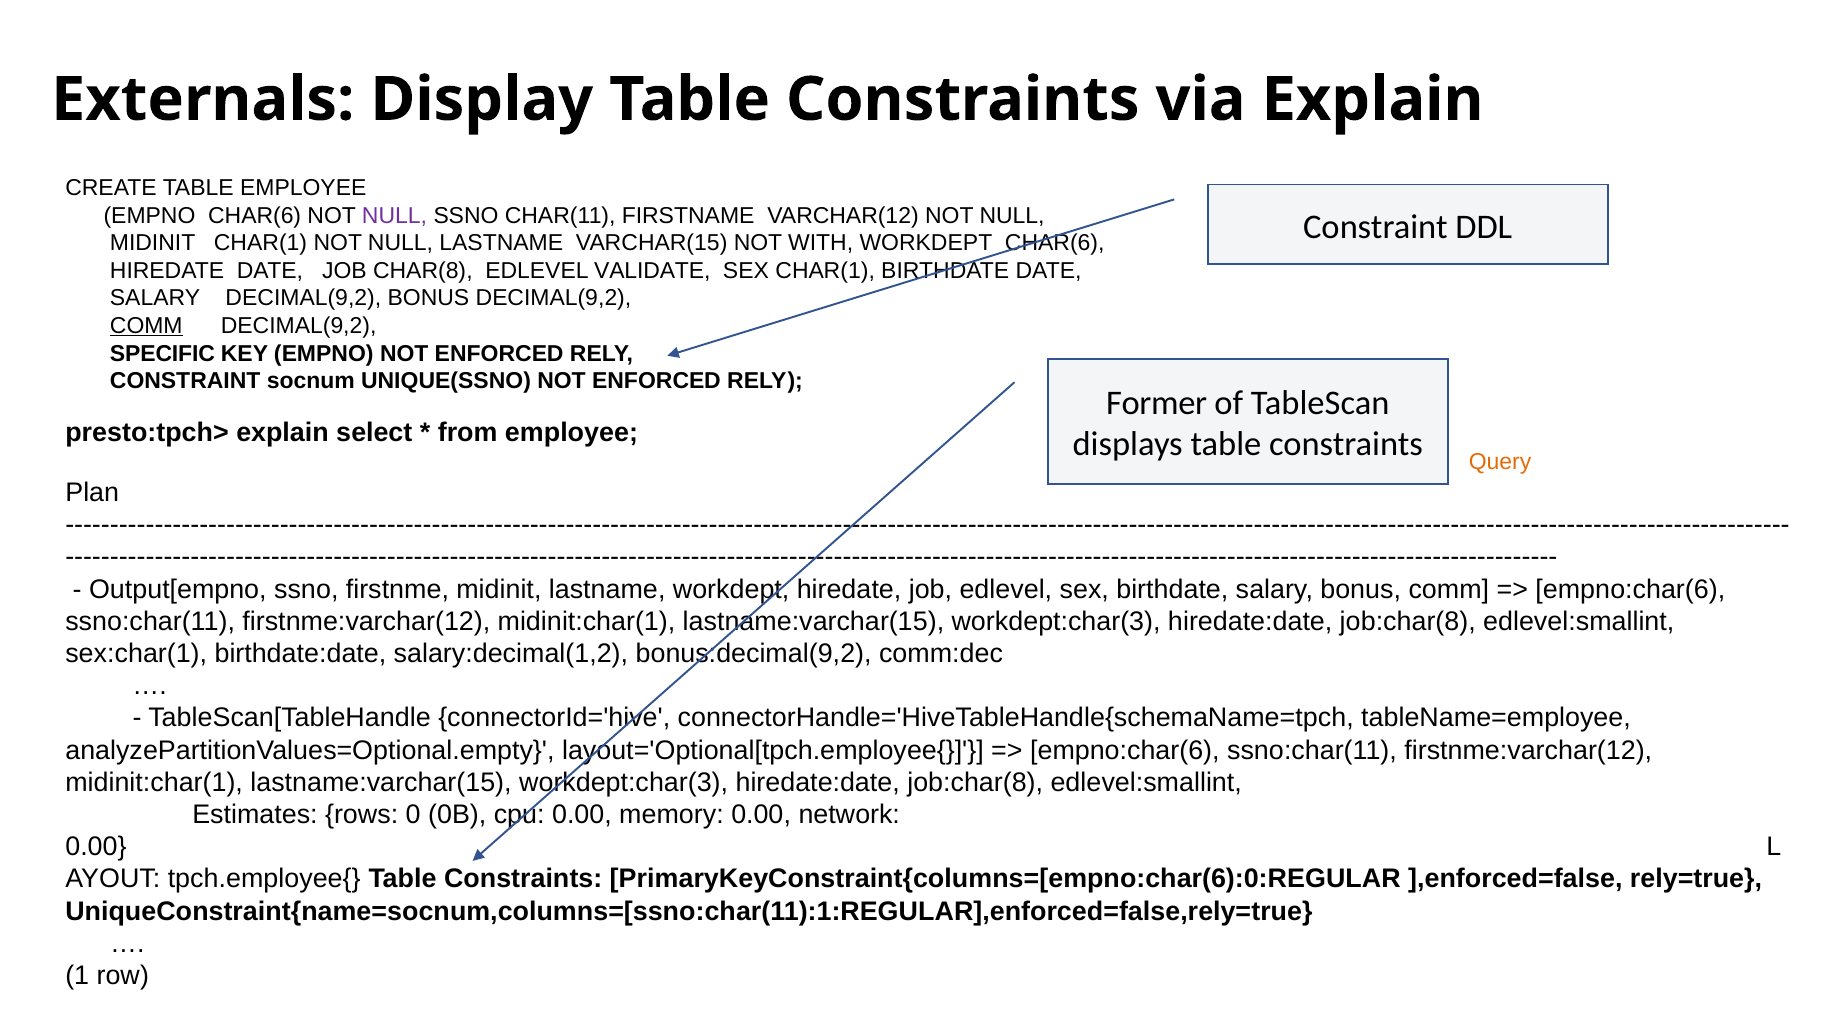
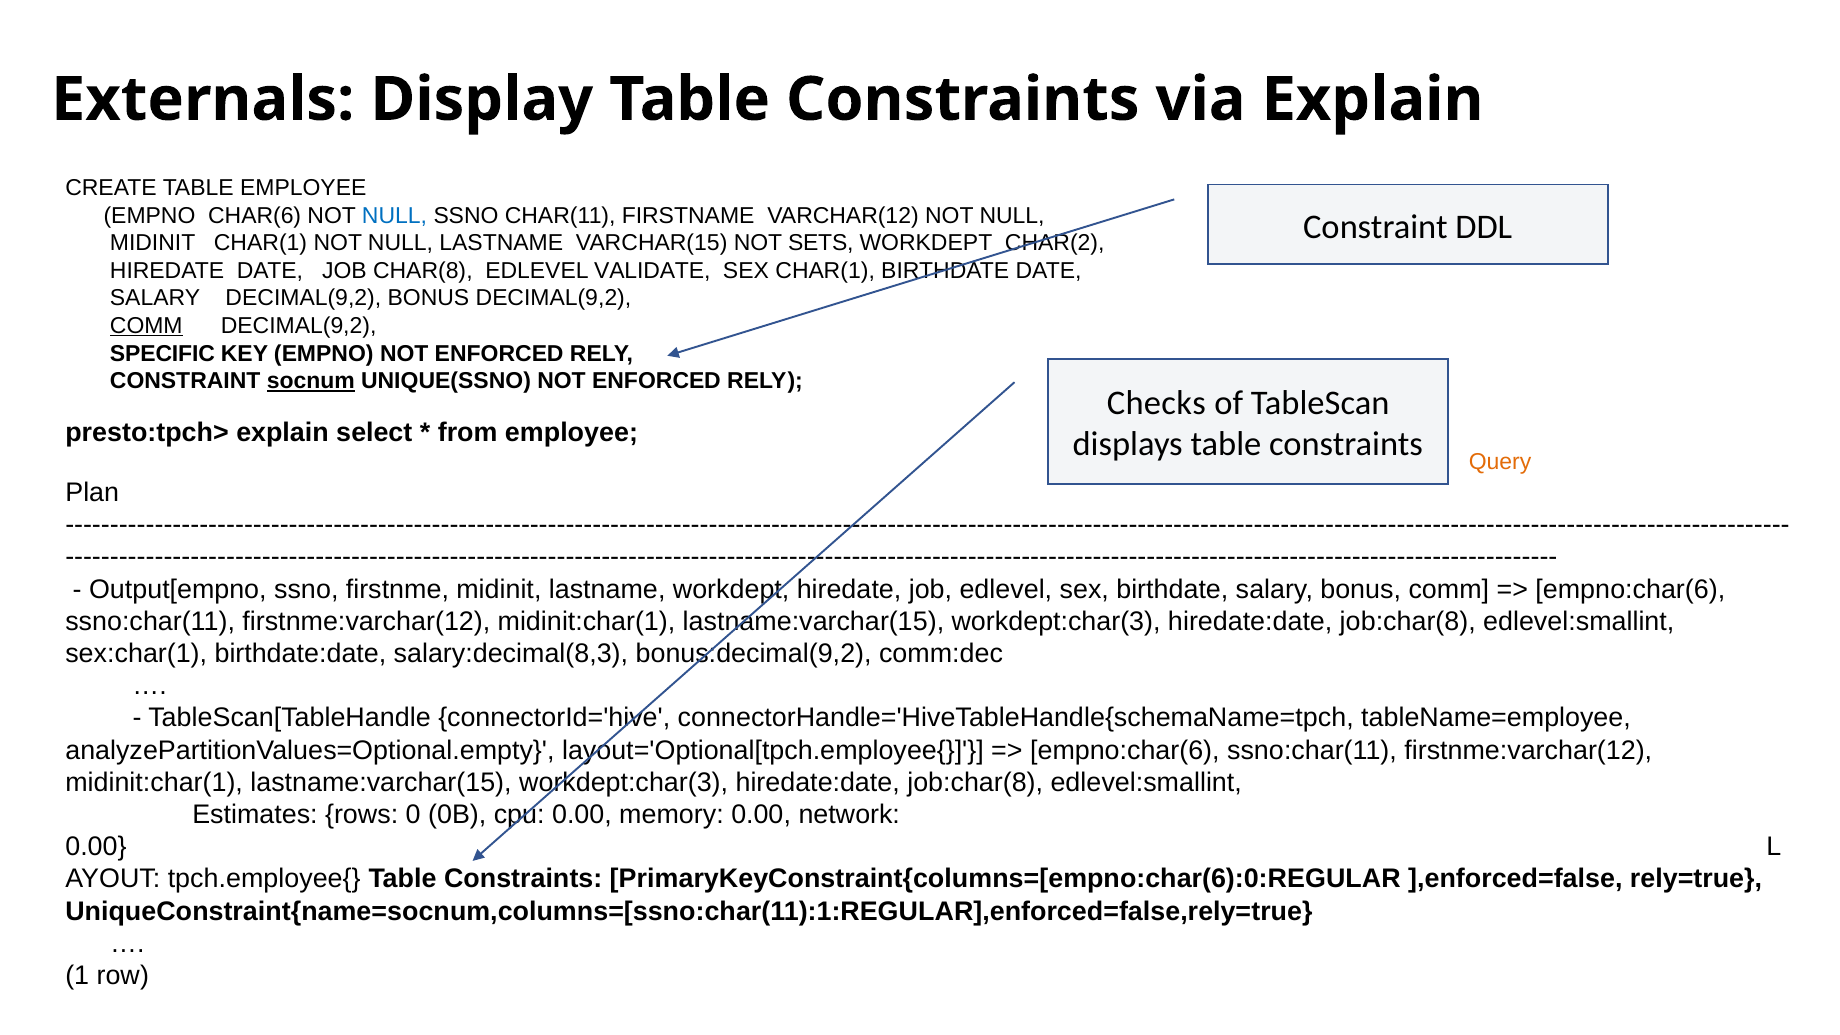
NULL at (394, 215) colour: purple -> blue
WITH: WITH -> SETS
WORKDEPT CHAR(6: CHAR(6 -> CHAR(2
socnum underline: none -> present
Former: Former -> Checks
salary:decimal(1,2: salary:decimal(1,2 -> salary:decimal(8,3
